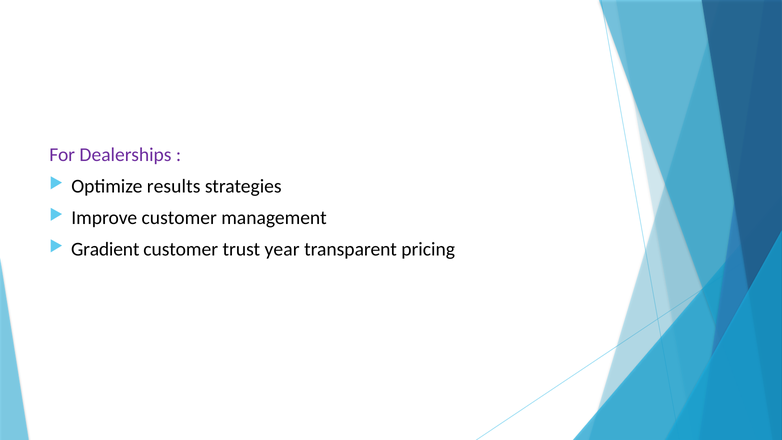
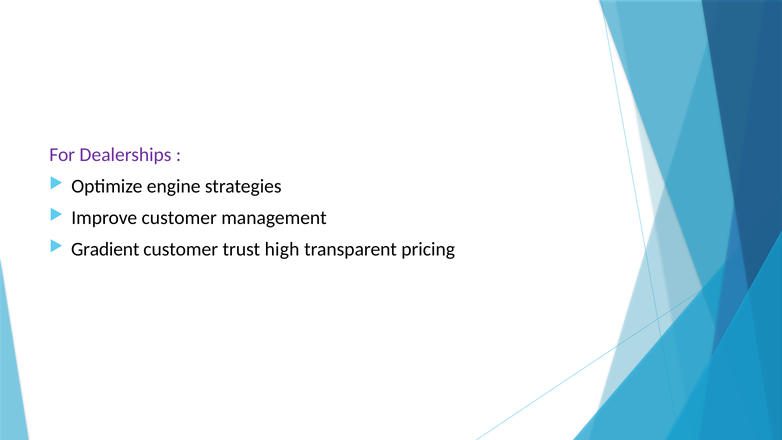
results: results -> engine
year: year -> high
